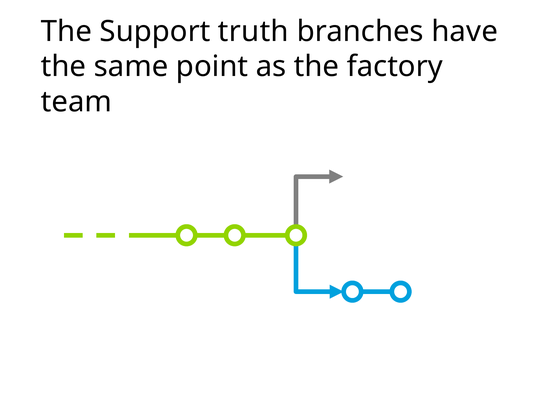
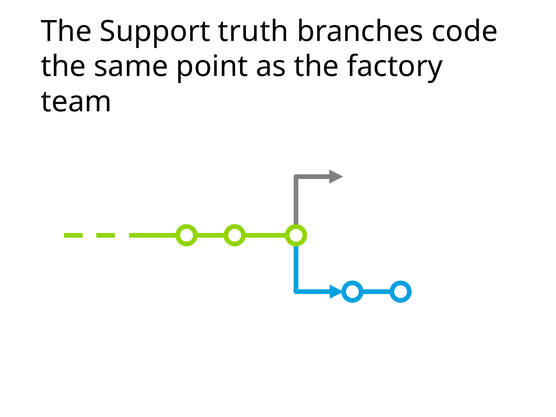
have: have -> code
